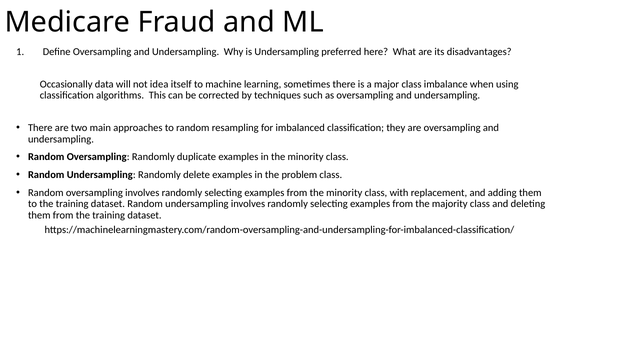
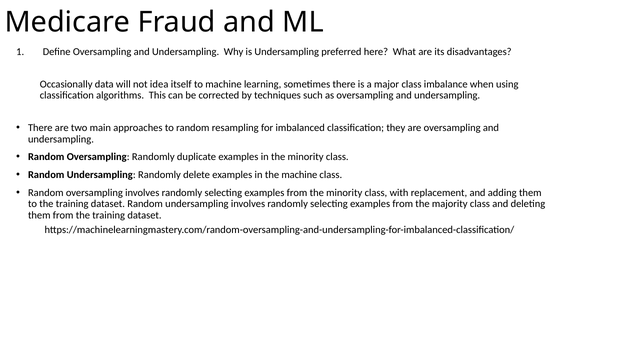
the problem: problem -> machine
